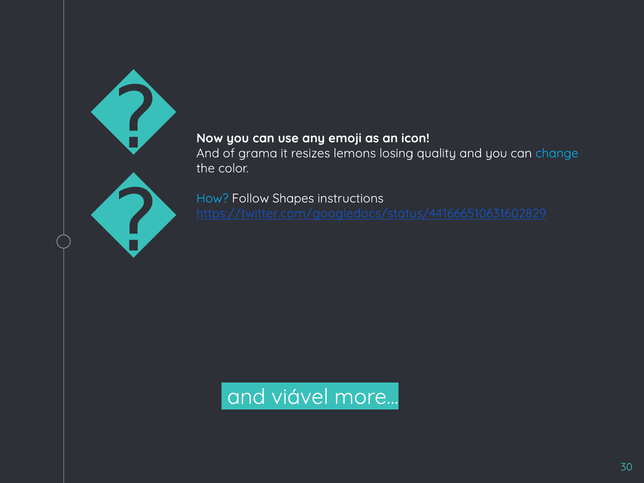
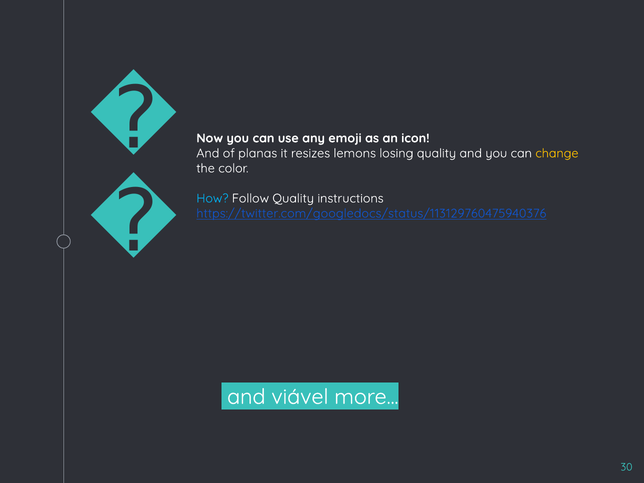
grama: grama -> planas
change colour: light blue -> yellow
Follow Shapes: Shapes -> Quality
https://twitter.com/googledocs/status/441666510631602829: https://twitter.com/googledocs/status/441666510631602829 -> https://twitter.com/googledocs/status/113129760475940376
